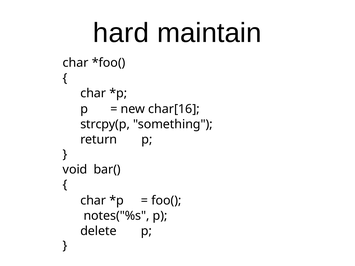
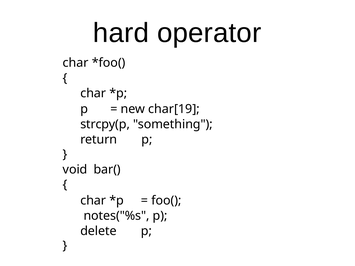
maintain: maintain -> operator
char[16: char[16 -> char[19
